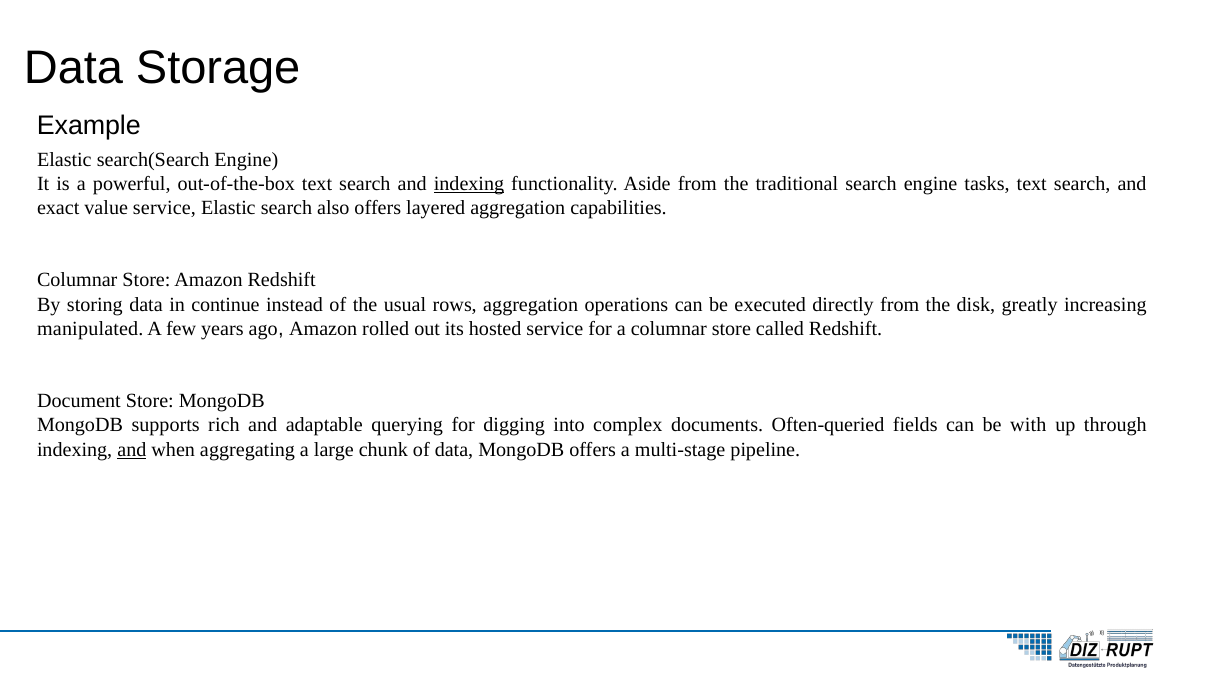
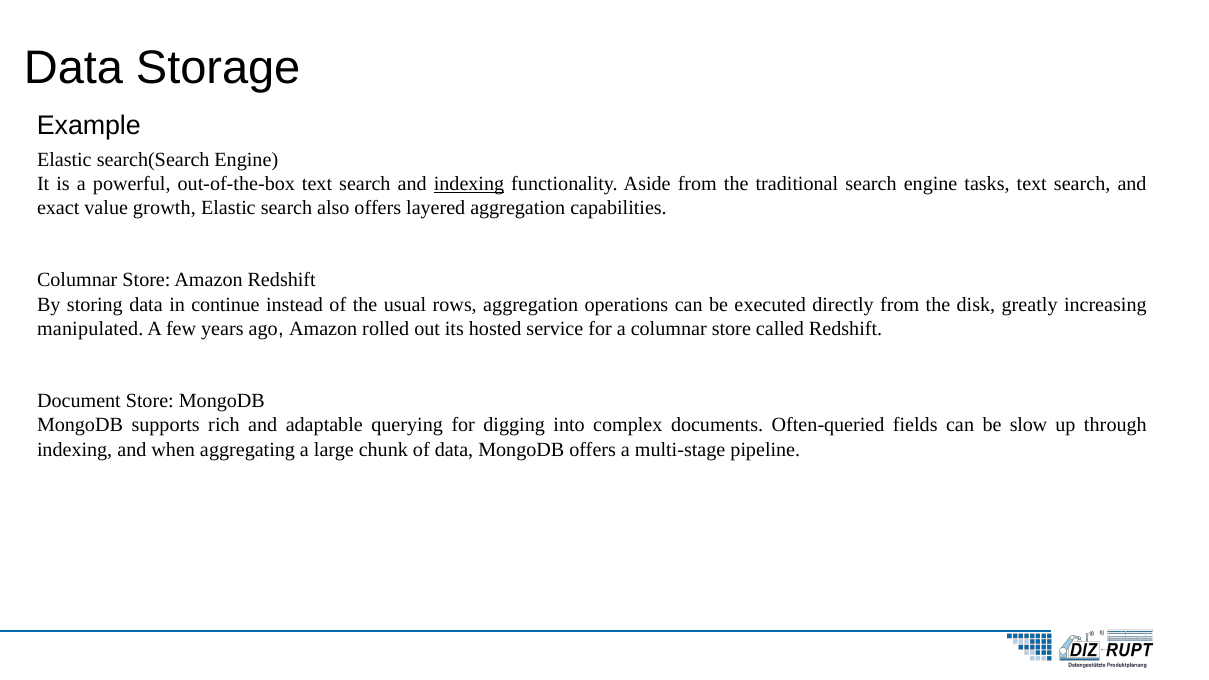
value service: service -> growth
with: with -> slow
and at (132, 450) underline: present -> none
